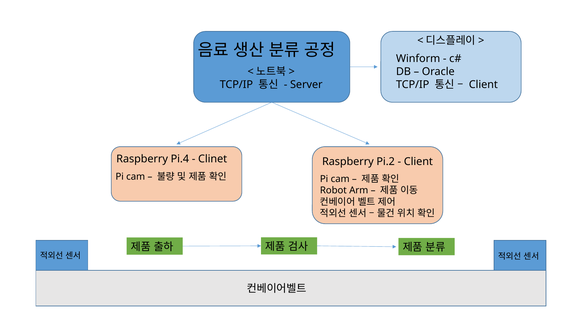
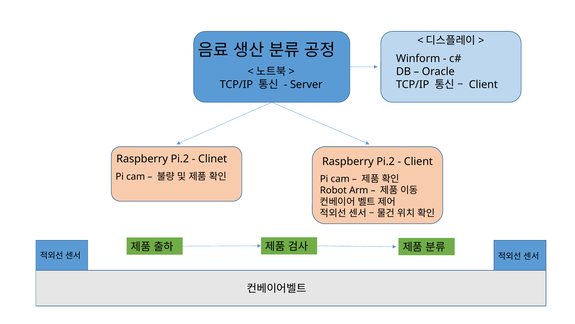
Pi.4 at (180, 159): Pi.4 -> Pi.2
